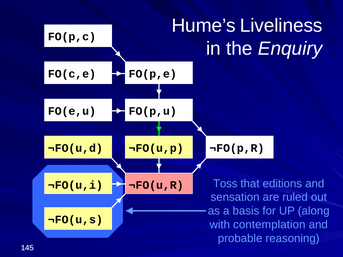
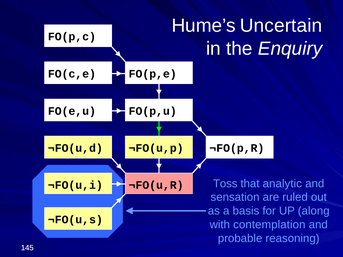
Liveliness: Liveliness -> Uncertain
editions: editions -> analytic
